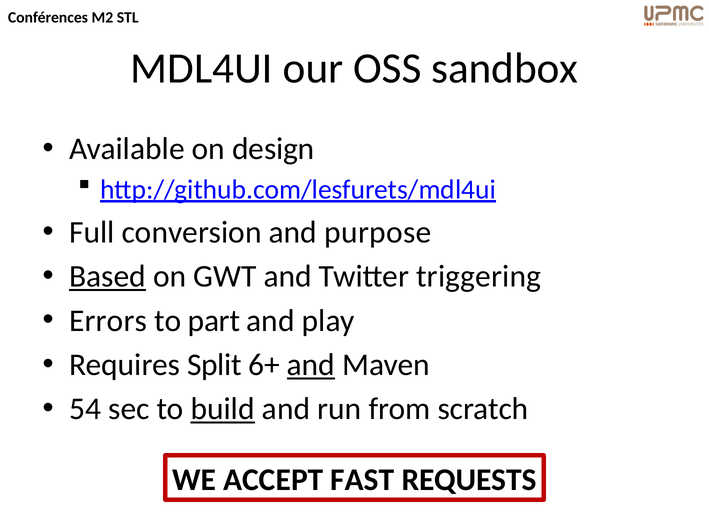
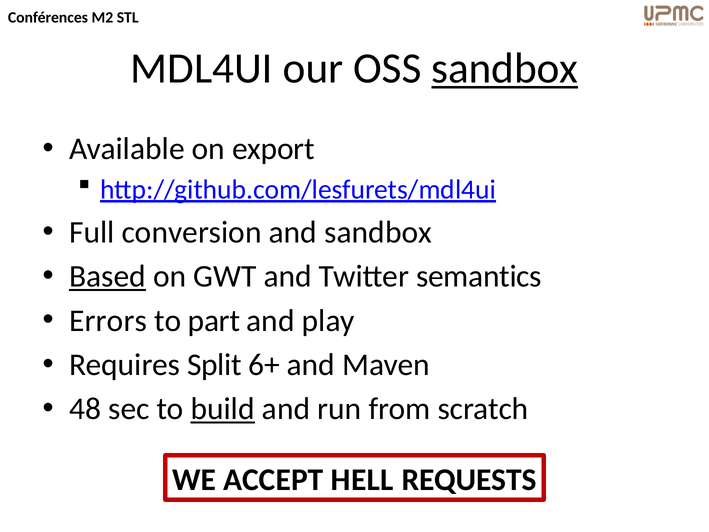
sandbox at (505, 69) underline: none -> present
design: design -> export
and purpose: purpose -> sandbox
triggering: triggering -> semantics
and at (311, 365) underline: present -> none
54: 54 -> 48
FAST: FAST -> HELL
